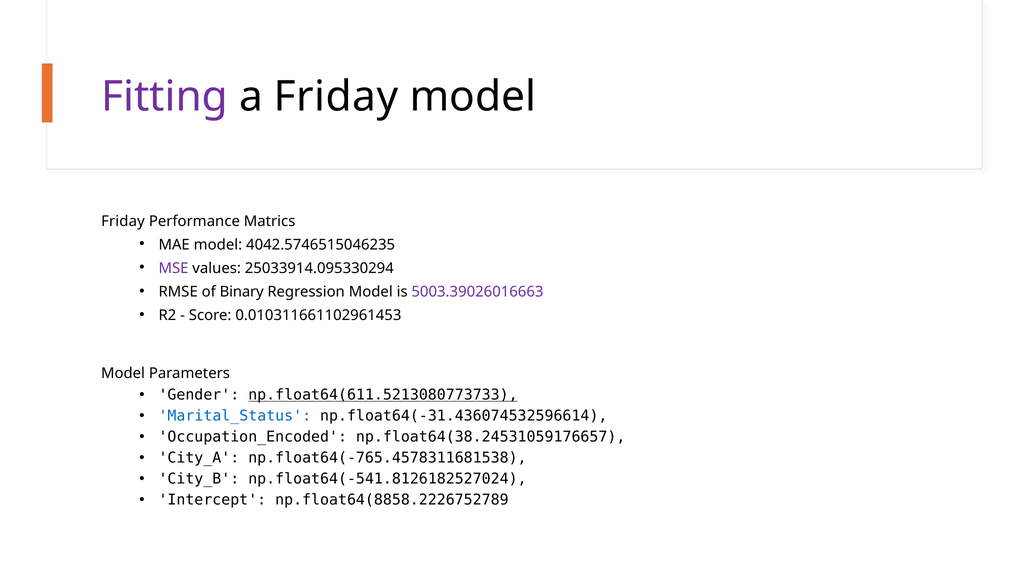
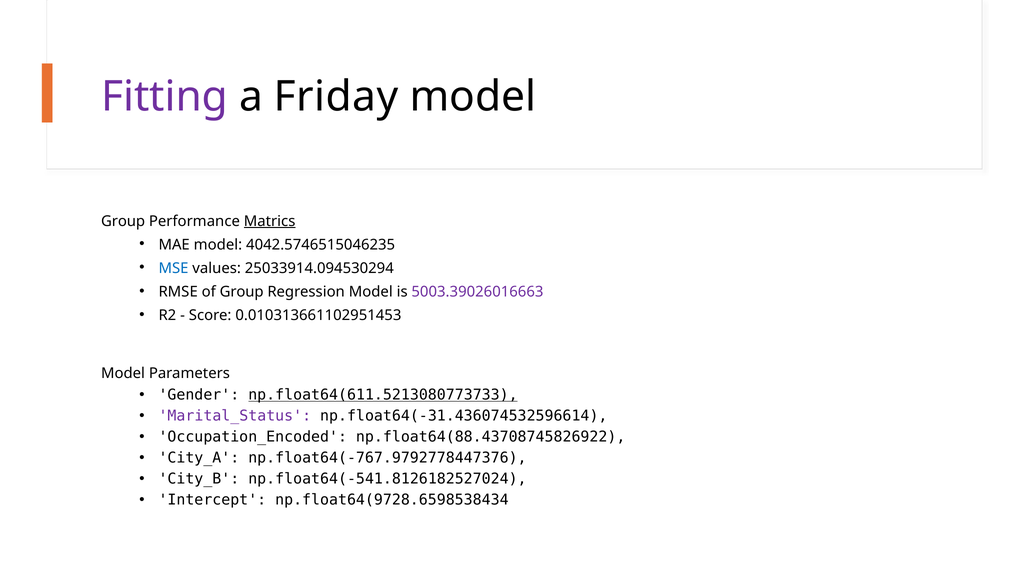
Friday at (123, 221): Friday -> Group
Matrics underline: none -> present
MSE colour: purple -> blue
25033914.095330294: 25033914.095330294 -> 25033914.094530294
of Binary: Binary -> Group
0.010311661102961453: 0.010311661102961453 -> 0.010313661102951453
Marital_Status colour: blue -> purple
np.float64(38.24531059176657: np.float64(38.24531059176657 -> np.float64(88.43708745826922
np.float64(-765.4578311681538: np.float64(-765.4578311681538 -> np.float64(-767.9792778447376
np.float64(8858.2226752789: np.float64(8858.2226752789 -> np.float64(9728.6598538434
